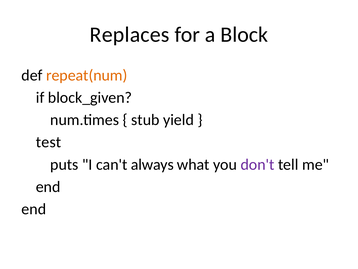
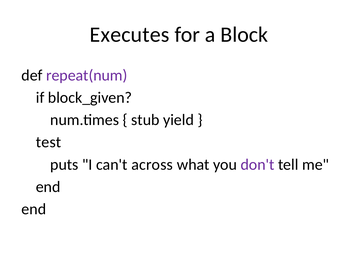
Replaces: Replaces -> Executes
repeat(num colour: orange -> purple
always: always -> across
